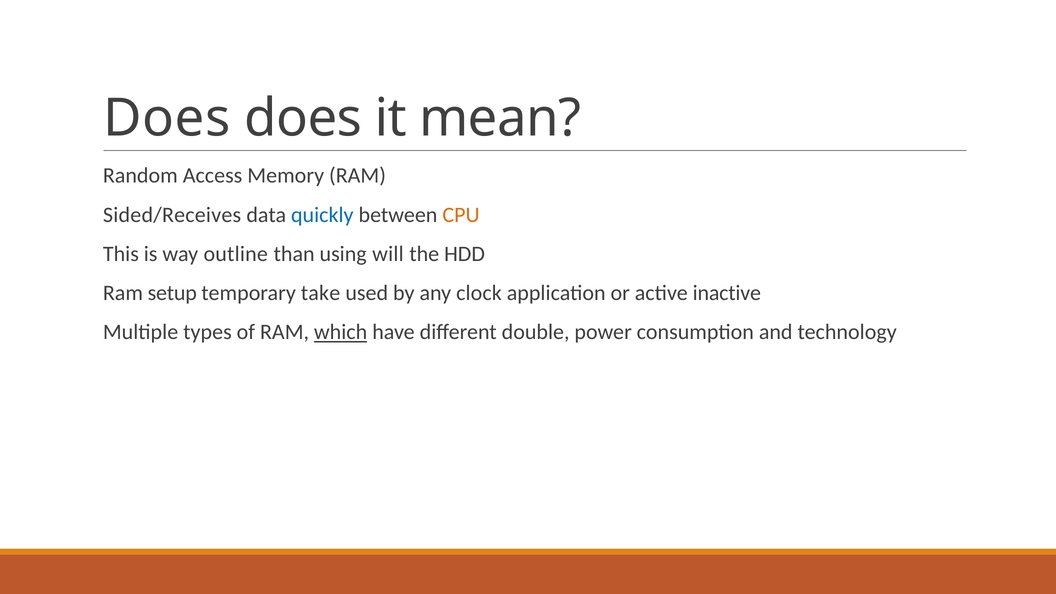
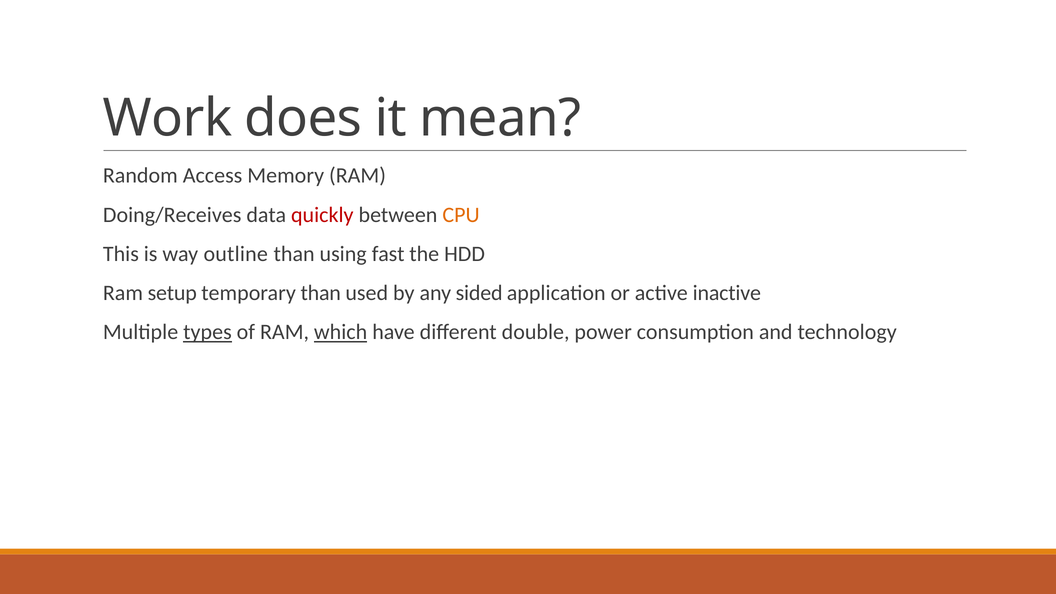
Does at (167, 118): Does -> Work
Sided/Receives: Sided/Receives -> Doing/Receives
quickly colour: blue -> red
will: will -> fast
temporary take: take -> than
clock: clock -> sided
types underline: none -> present
